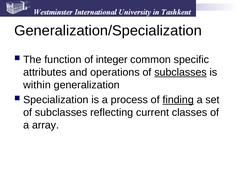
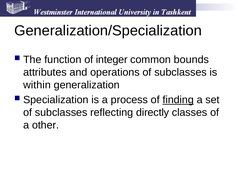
specific: specific -> bounds
subclasses at (181, 73) underline: present -> none
current: current -> directly
array: array -> other
